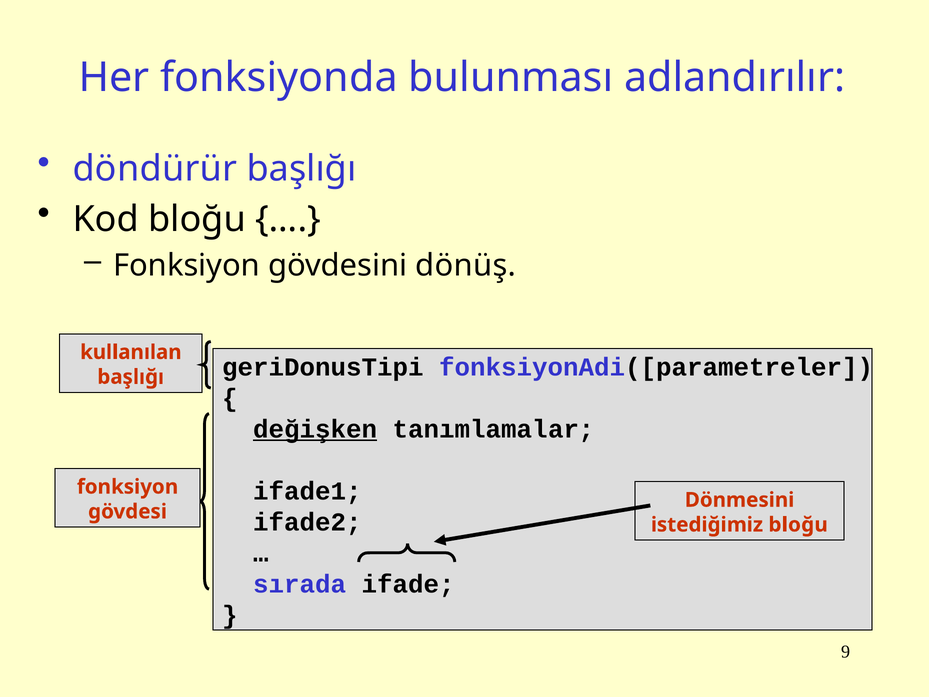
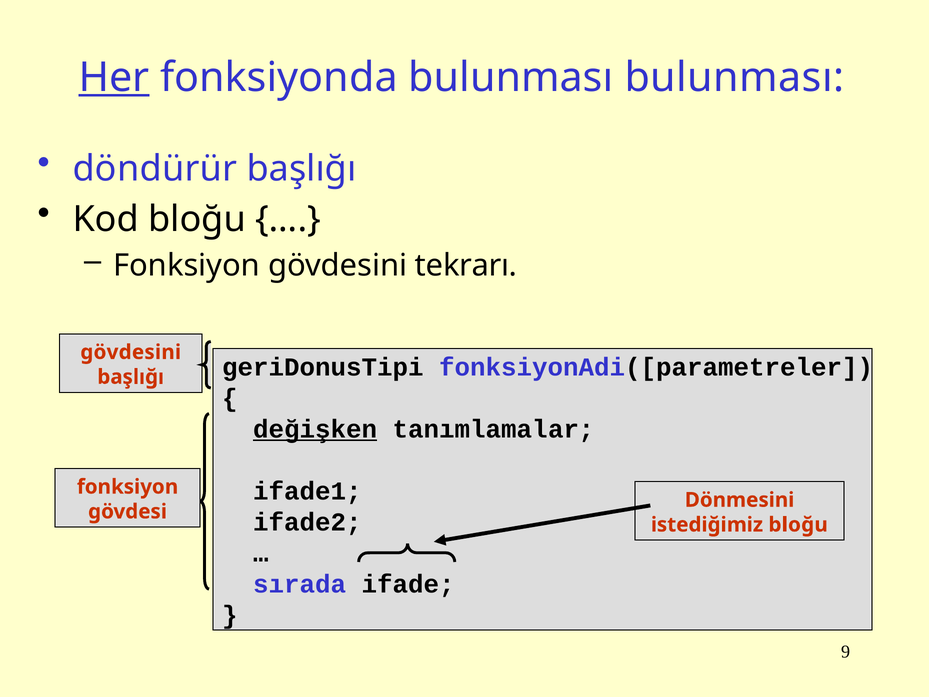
Her underline: none -> present
bulunması adlandırılır: adlandırılır -> bulunması
dönüş: dönüş -> tekrarı
kullanılan at (131, 352): kullanılan -> gövdesini
